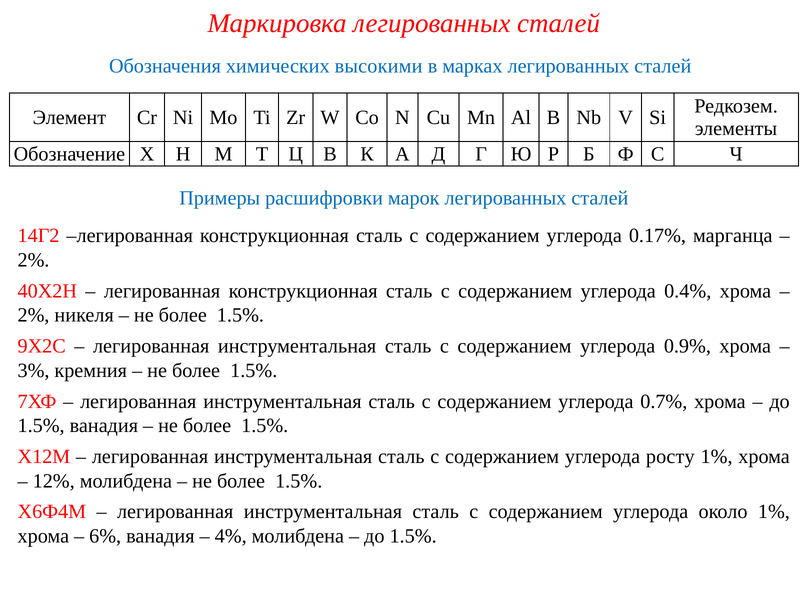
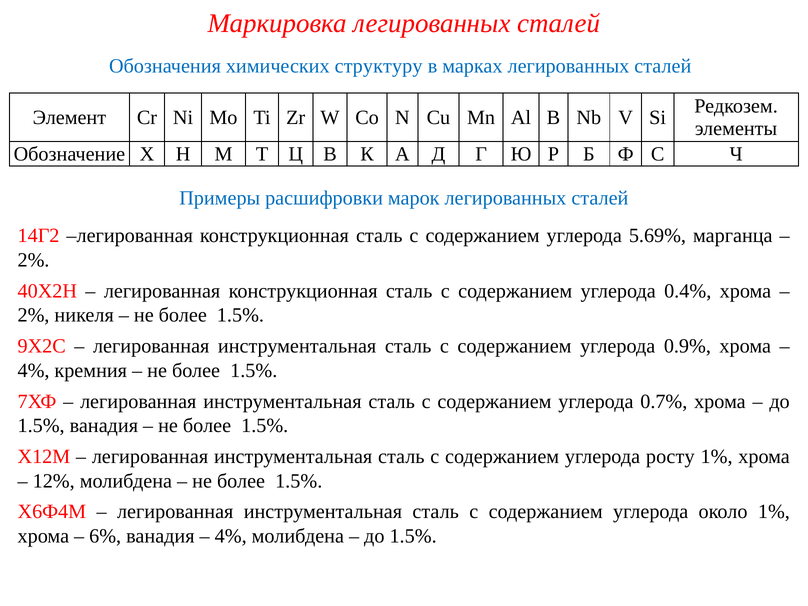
высокими: высокими -> структуру
0.17%: 0.17% -> 5.69%
3% at (34, 370): 3% -> 4%
